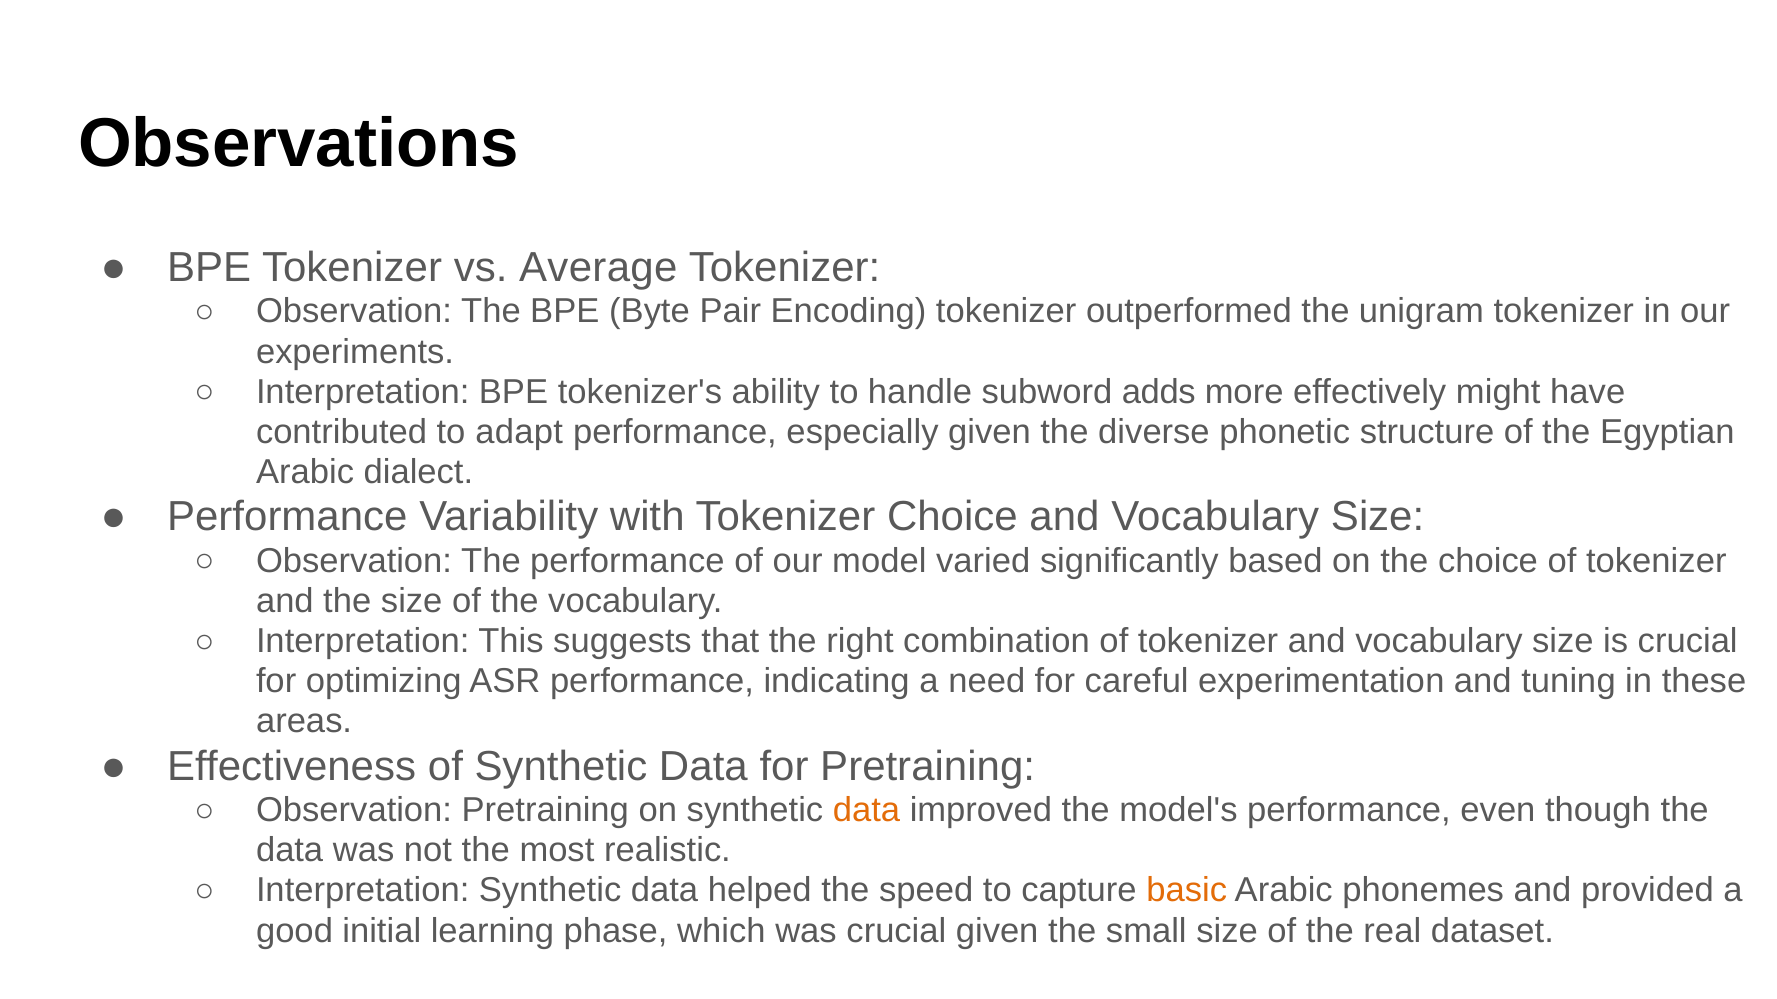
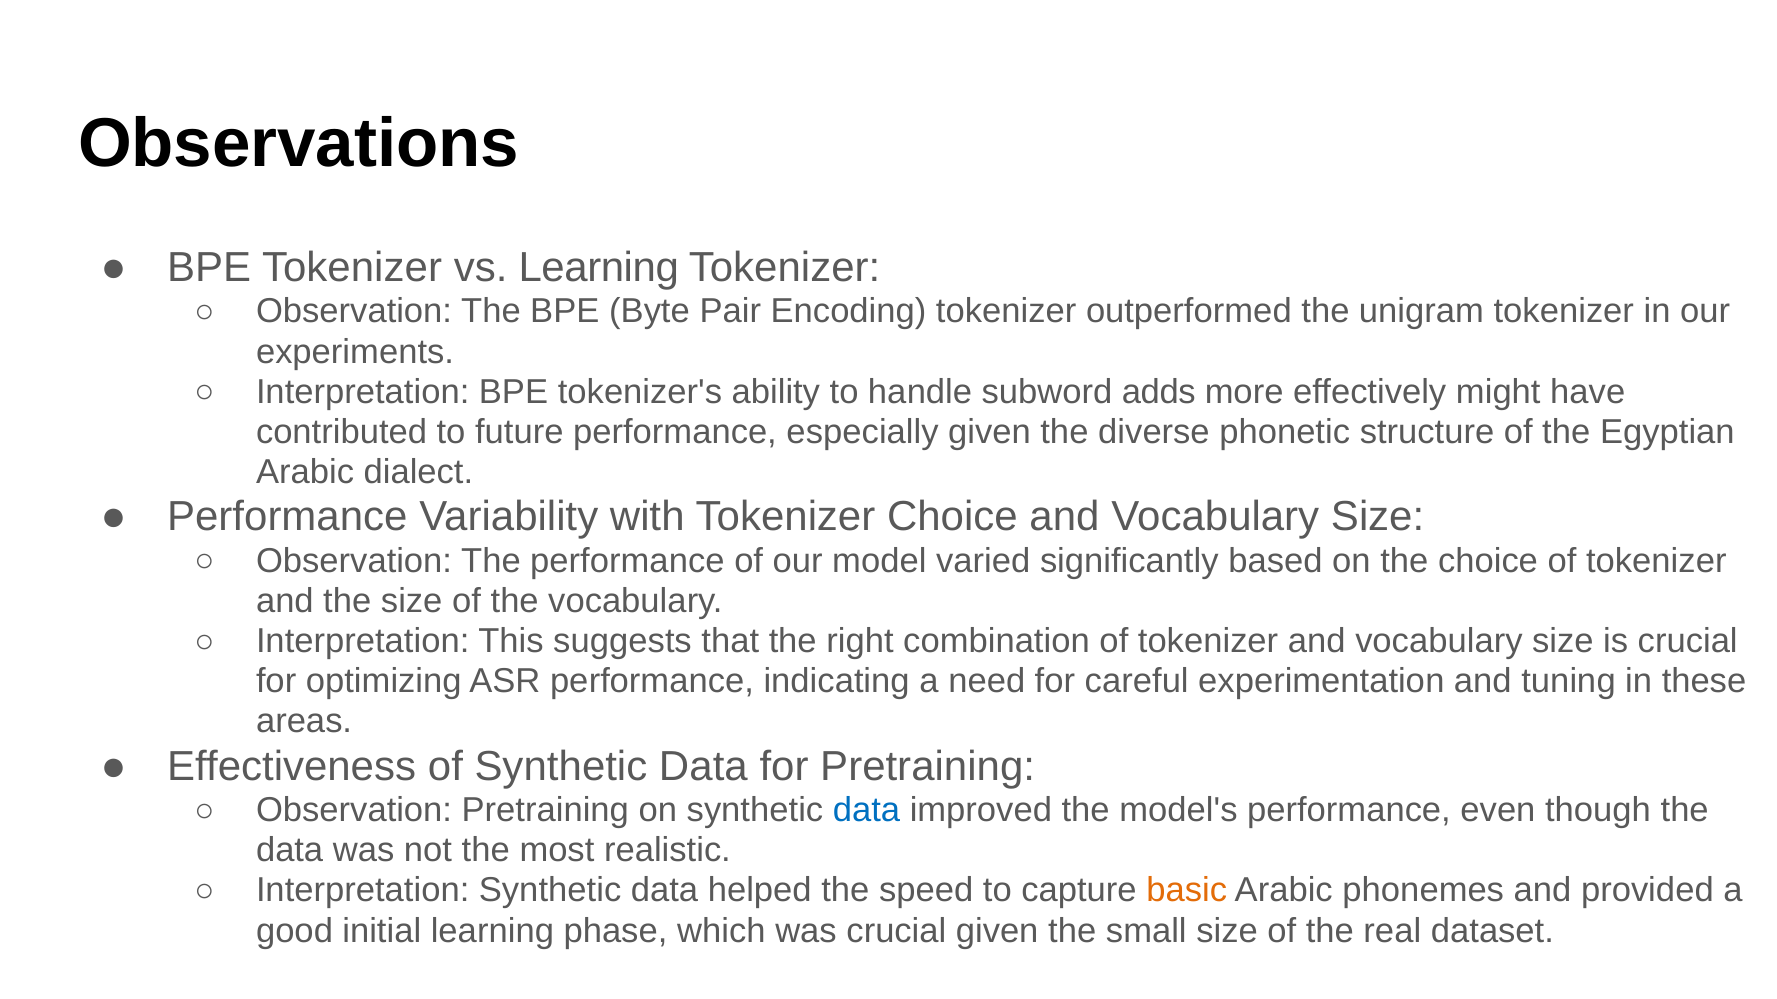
vs Average: Average -> Learning
adapt: adapt -> future
data at (866, 811) colour: orange -> blue
